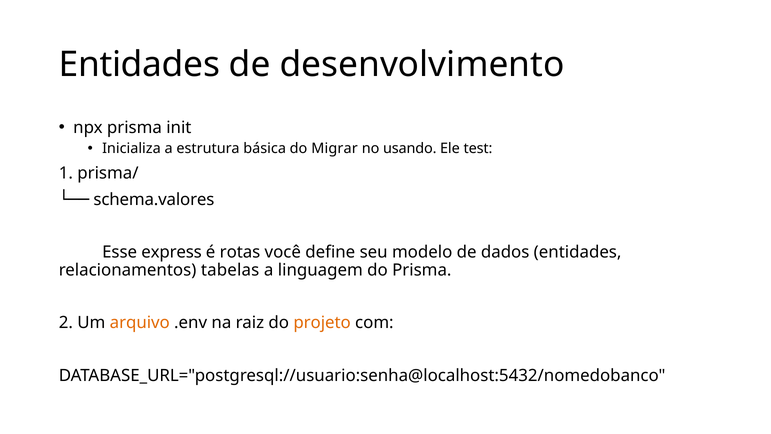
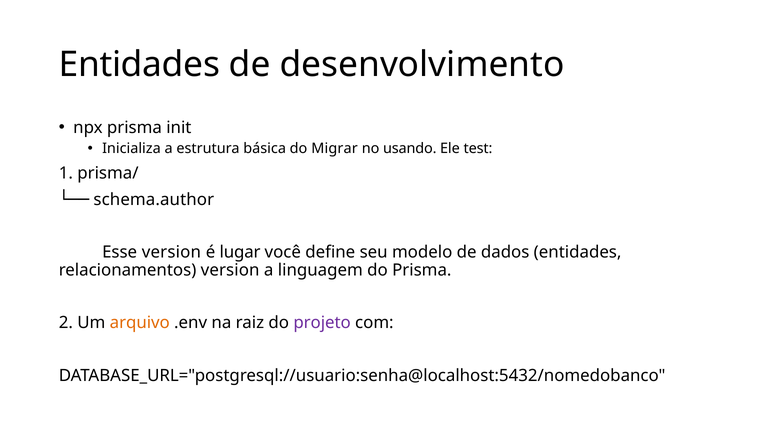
schema.valores: schema.valores -> schema.author
Esse express: express -> version
rotas: rotas -> lugar
relacionamentos tabelas: tabelas -> version
projeto colour: orange -> purple
